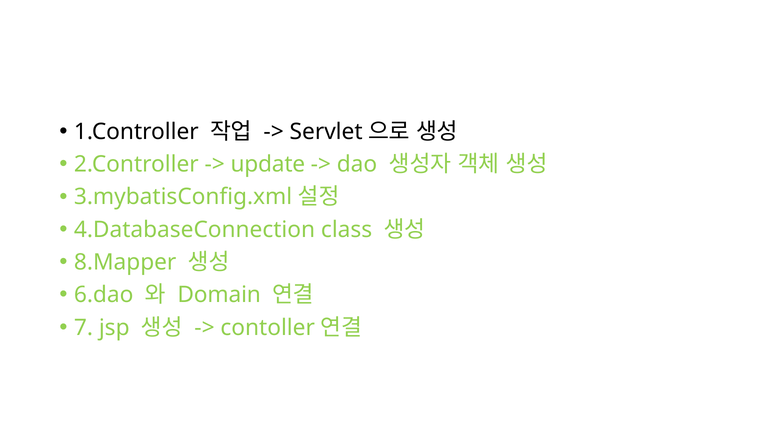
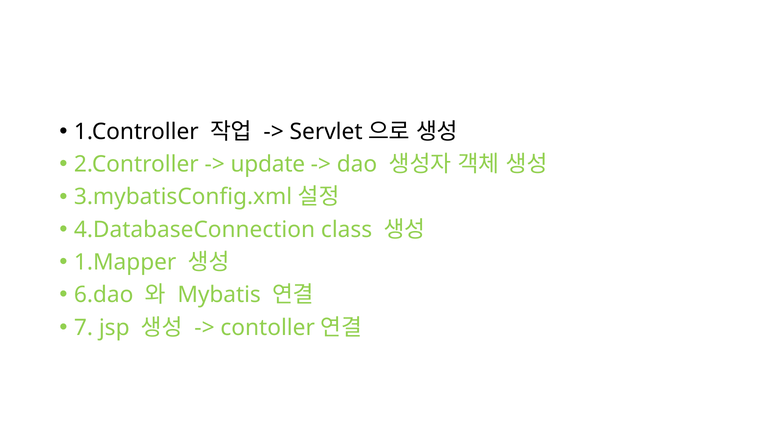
8.Mapper: 8.Mapper -> 1.Mapper
Domain: Domain -> Mybatis
